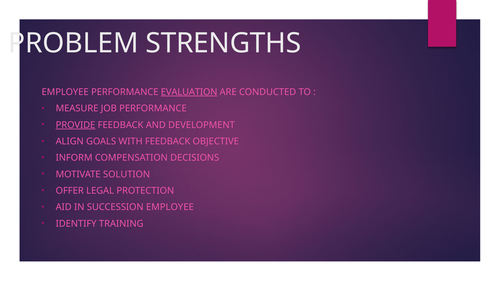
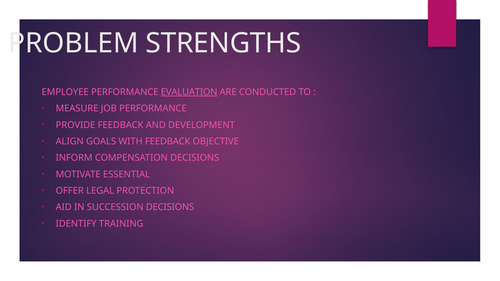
PROVIDE underline: present -> none
SOLUTION: SOLUTION -> ESSENTIAL
SUCCESSION EMPLOYEE: EMPLOYEE -> DECISIONS
